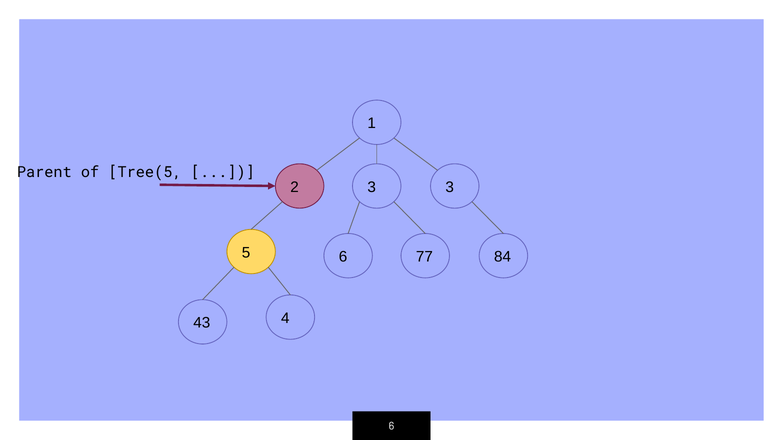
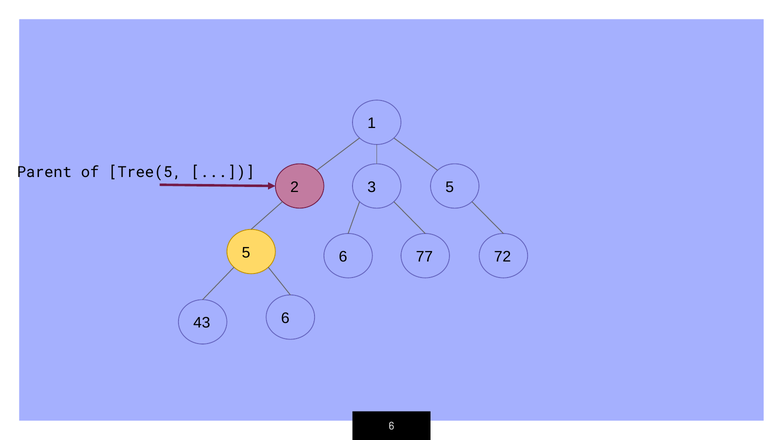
3 3: 3 -> 5
84: 84 -> 72
43 4: 4 -> 6
